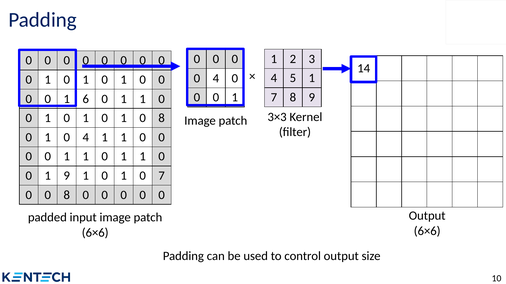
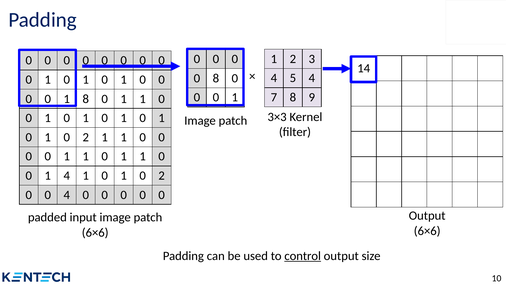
5 1: 1 -> 4
4 at (216, 78): 4 -> 8
6 at (86, 99): 6 -> 8
8 at (162, 118): 8 -> 1
4 at (86, 138): 4 -> 2
1 9: 9 -> 4
7 at (162, 176): 7 -> 2
0 0 8: 8 -> 4
control underline: none -> present
